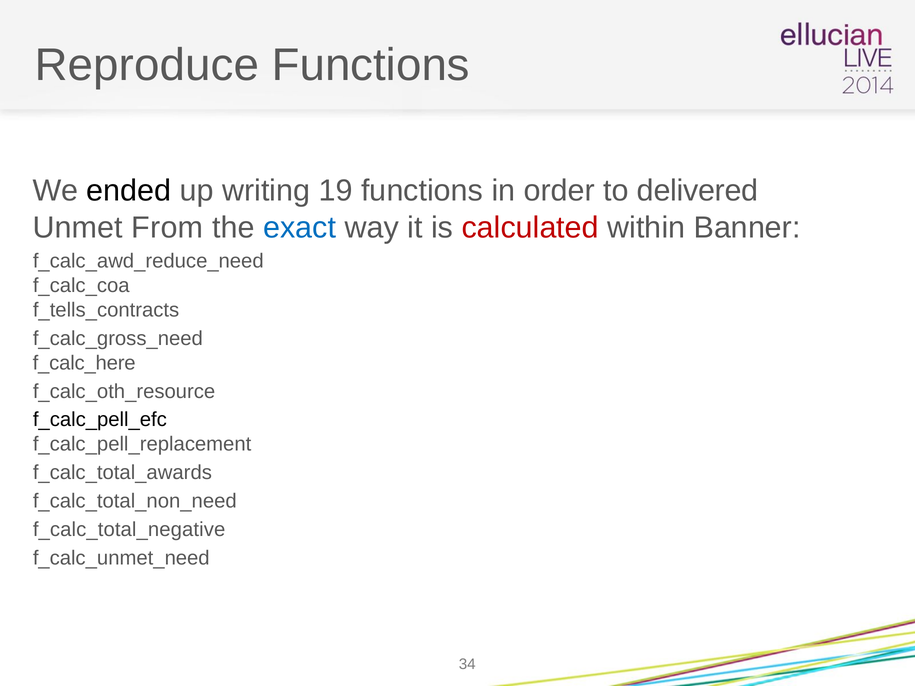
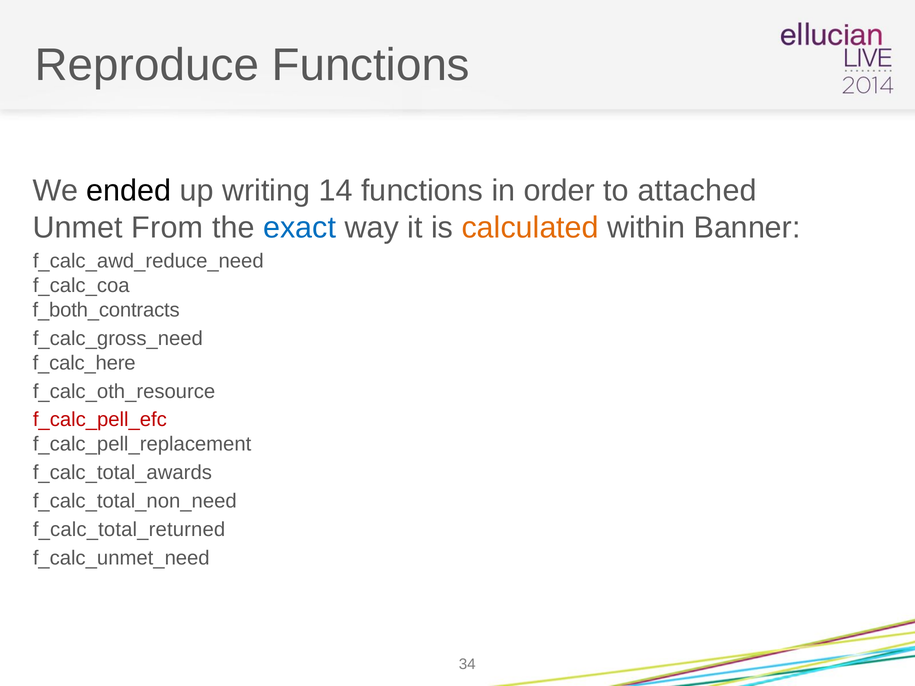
19: 19 -> 14
delivered: delivered -> attached
calculated colour: red -> orange
f_tells_contracts: f_tells_contracts -> f_both_contracts
f_calc_pell_efc colour: black -> red
f_calc_total_negative: f_calc_total_negative -> f_calc_total_returned
